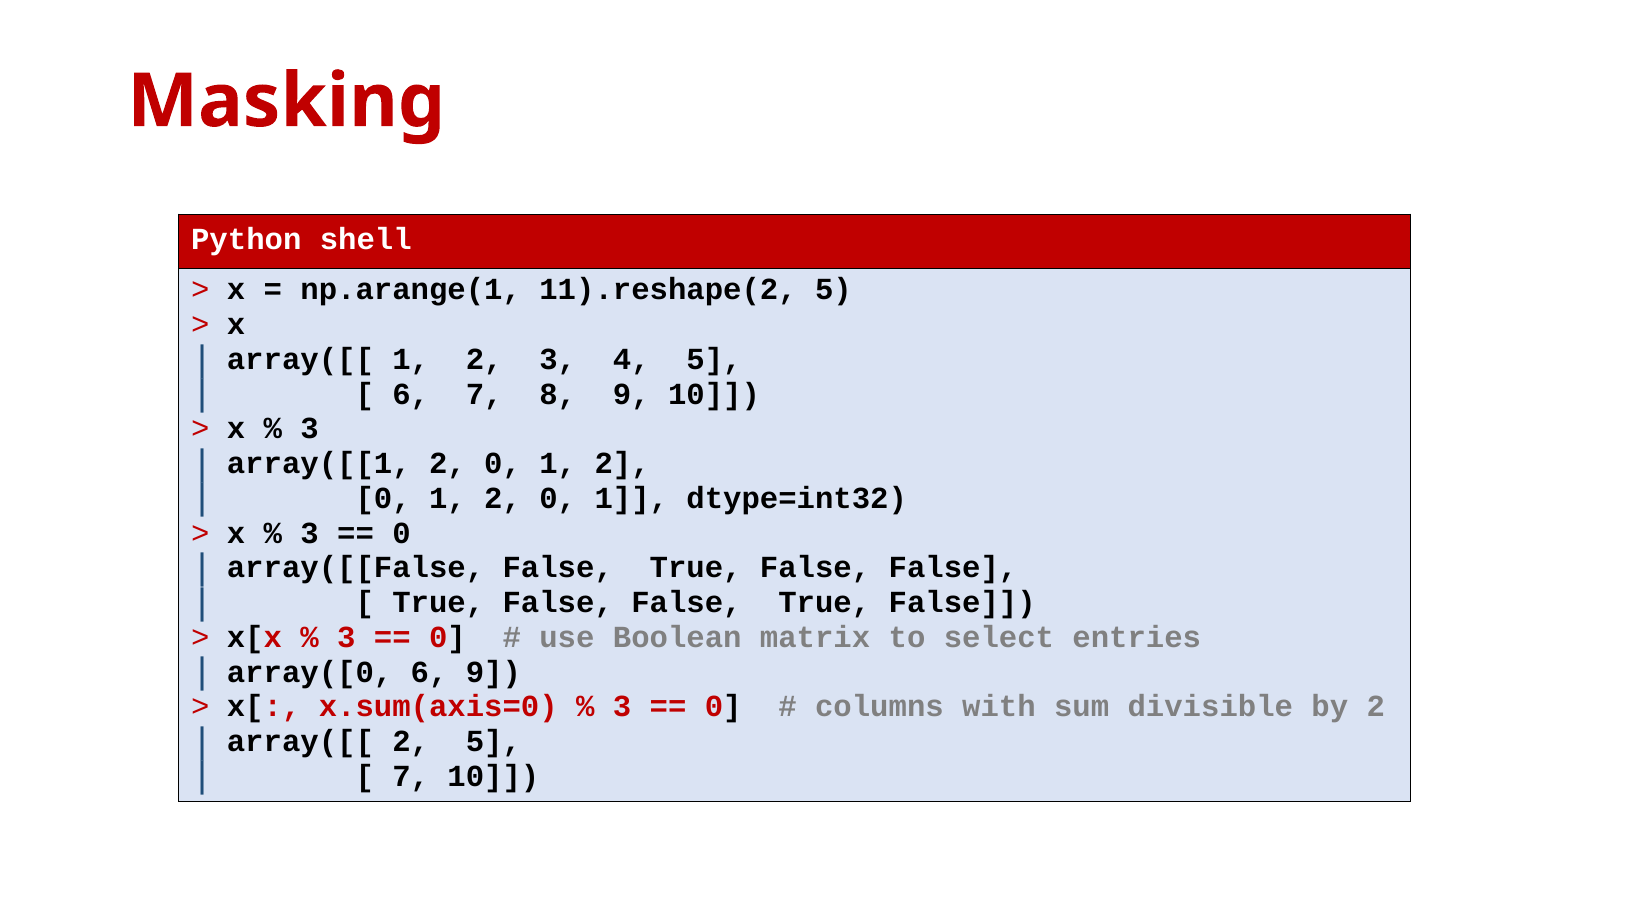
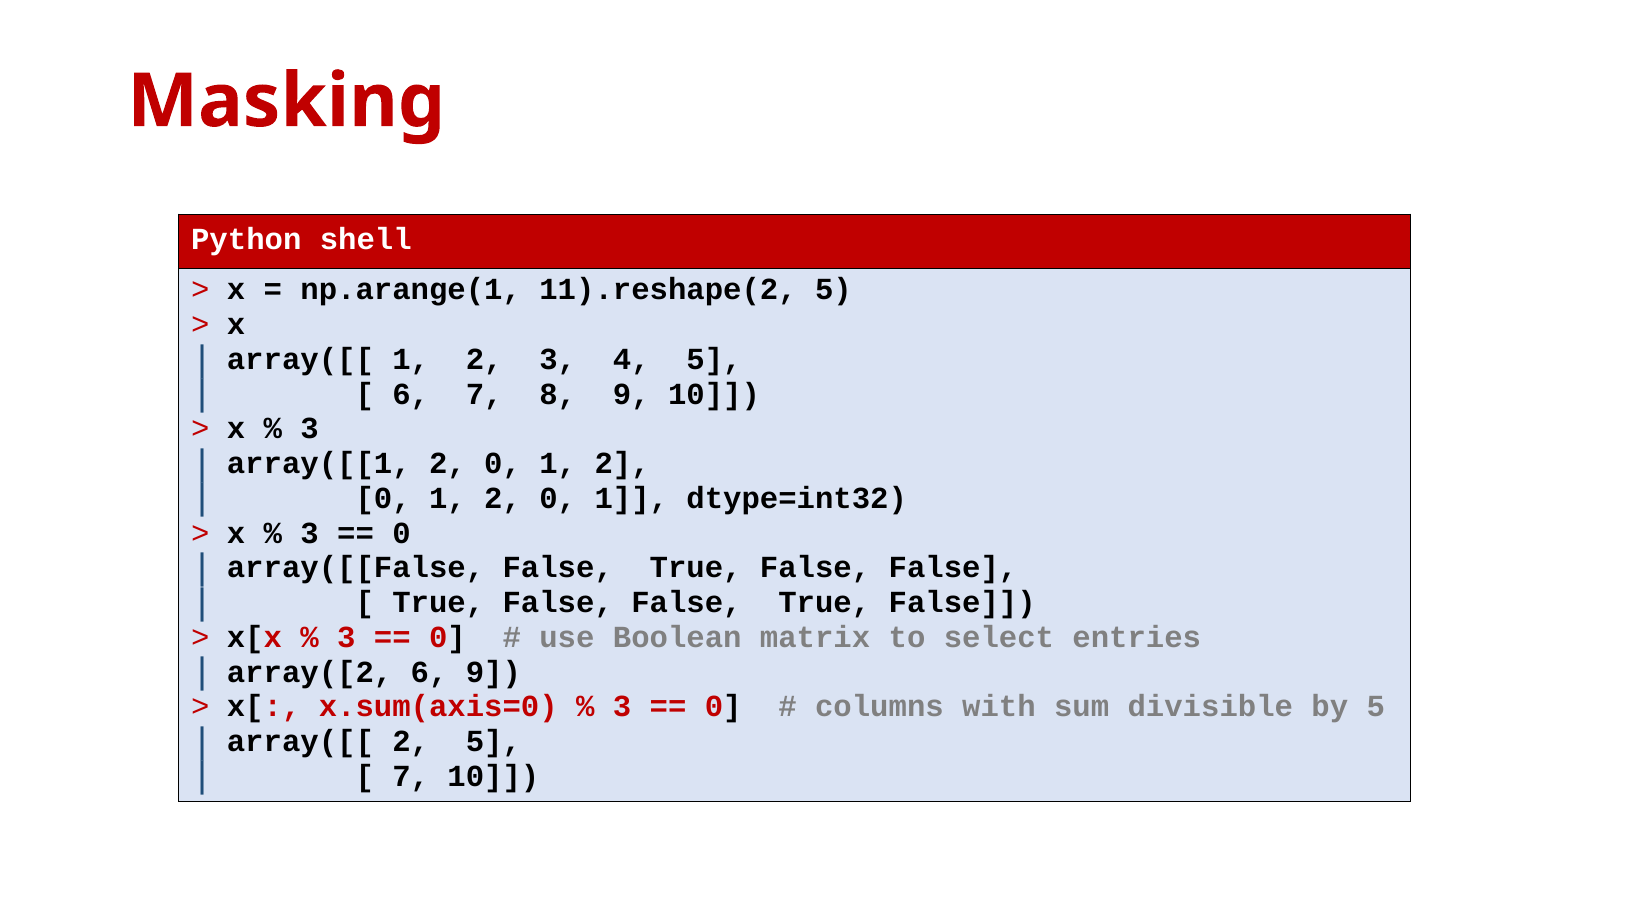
array([0: array([0 -> array([2
by 2: 2 -> 5
